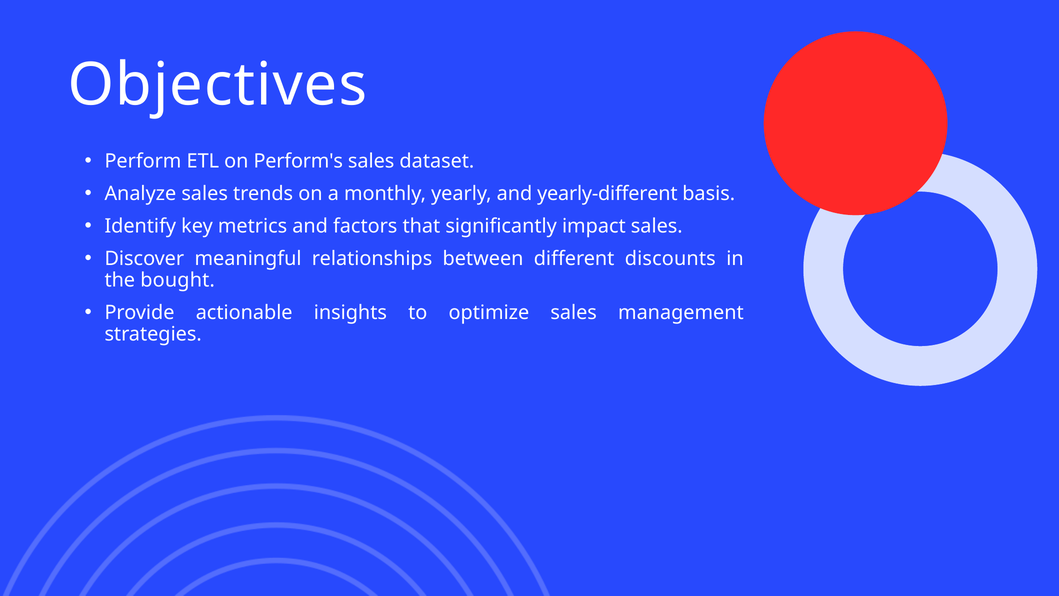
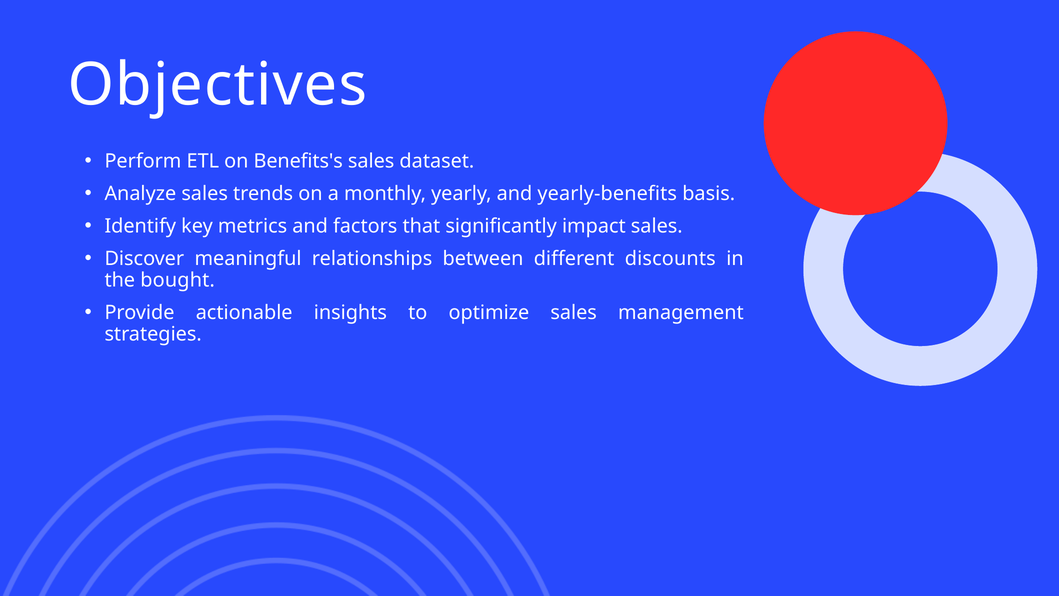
Perform's: Perform's -> Benefits's
yearly-different: yearly-different -> yearly-benefits
